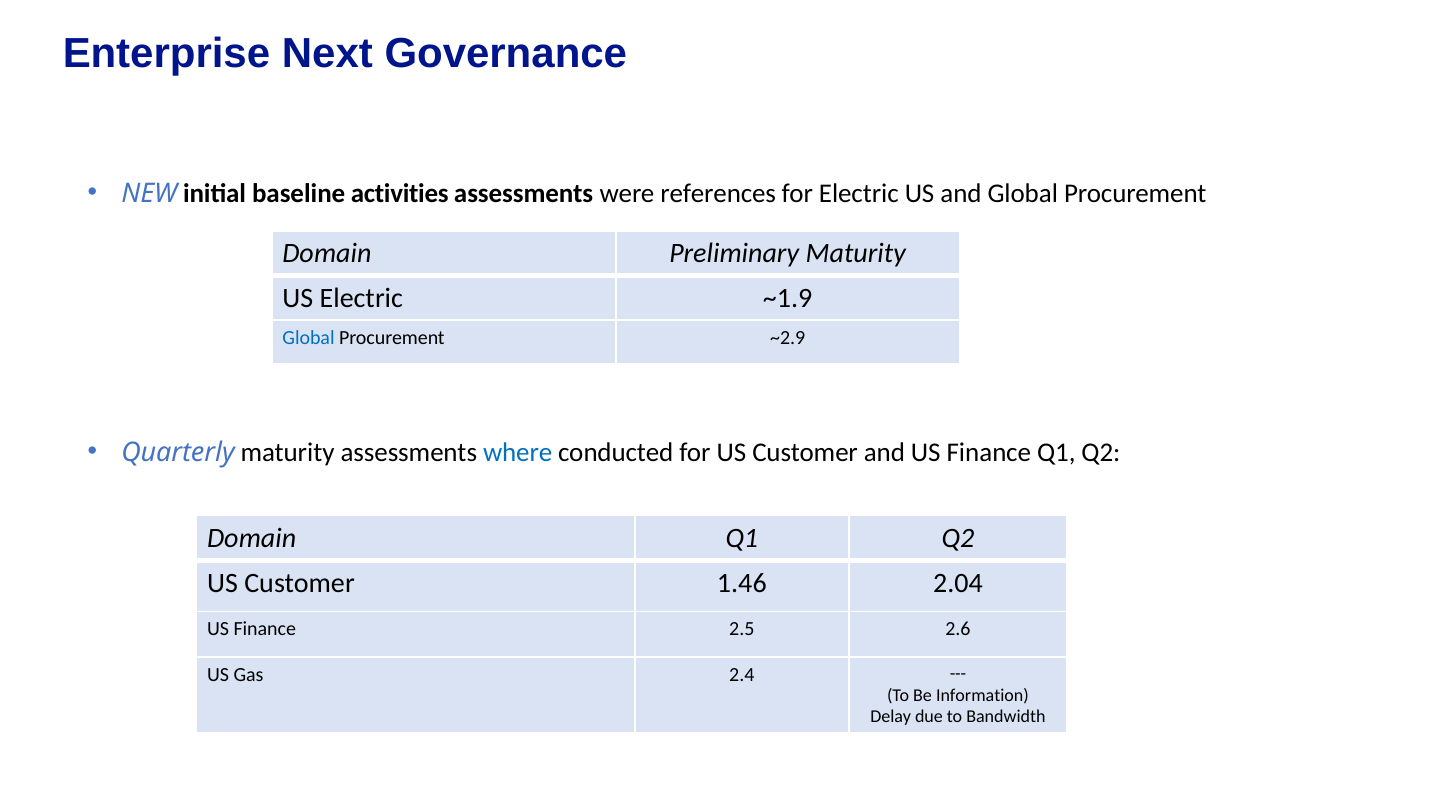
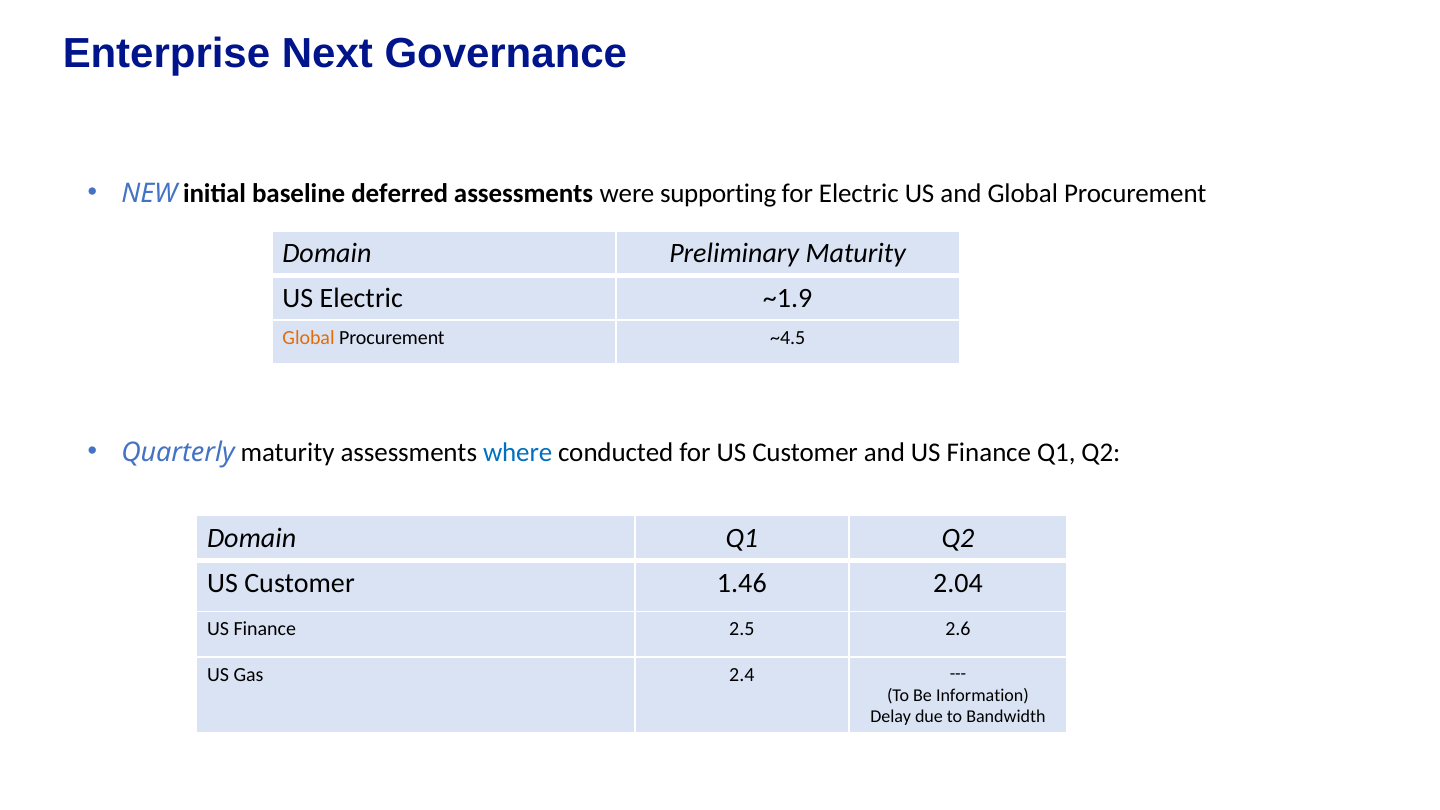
activities: activities -> deferred
references: references -> supporting
Global at (309, 337) colour: blue -> orange
~2.9: ~2.9 -> ~4.5
